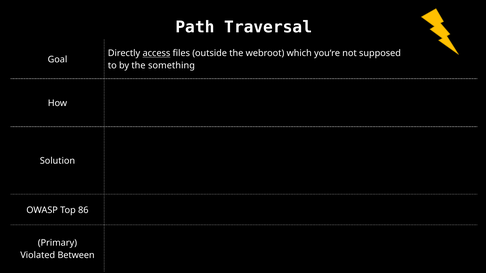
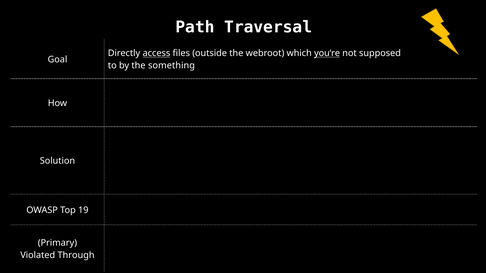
you‘re underline: none -> present
86: 86 -> 19
Between: Between -> Through
